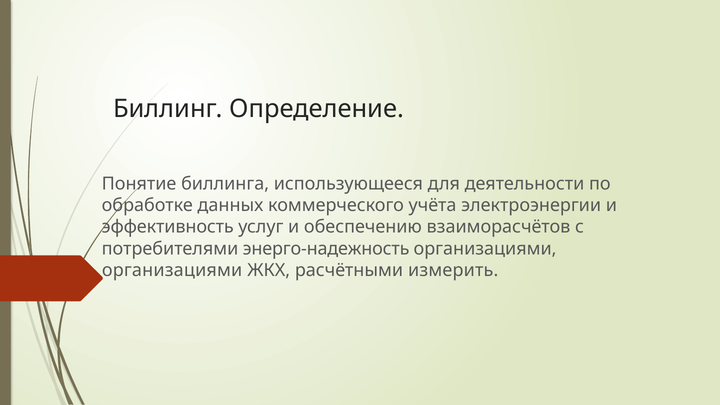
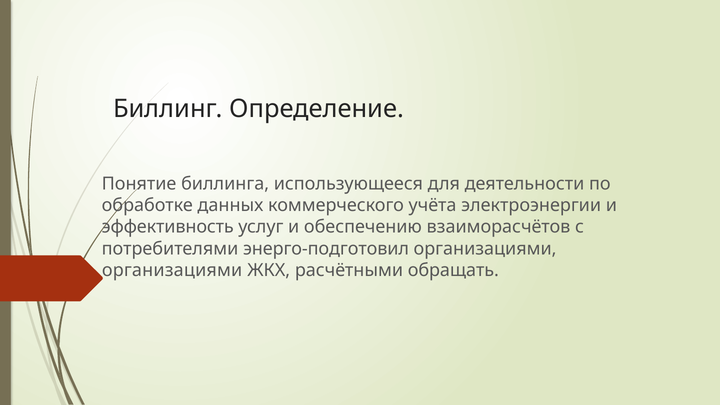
энерго-надежность: энерго-надежность -> энерго-подготовил
измерить: измерить -> обращать
